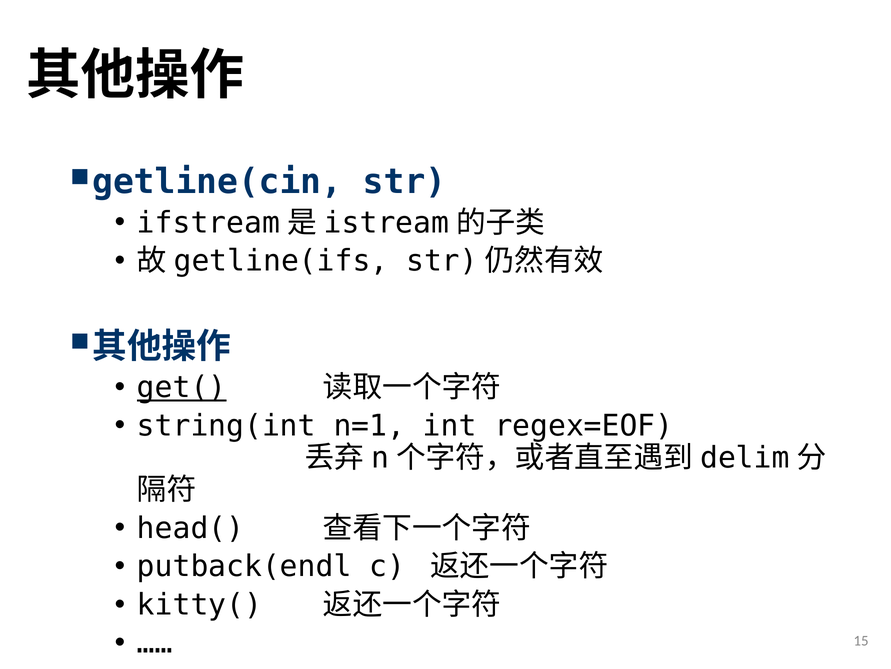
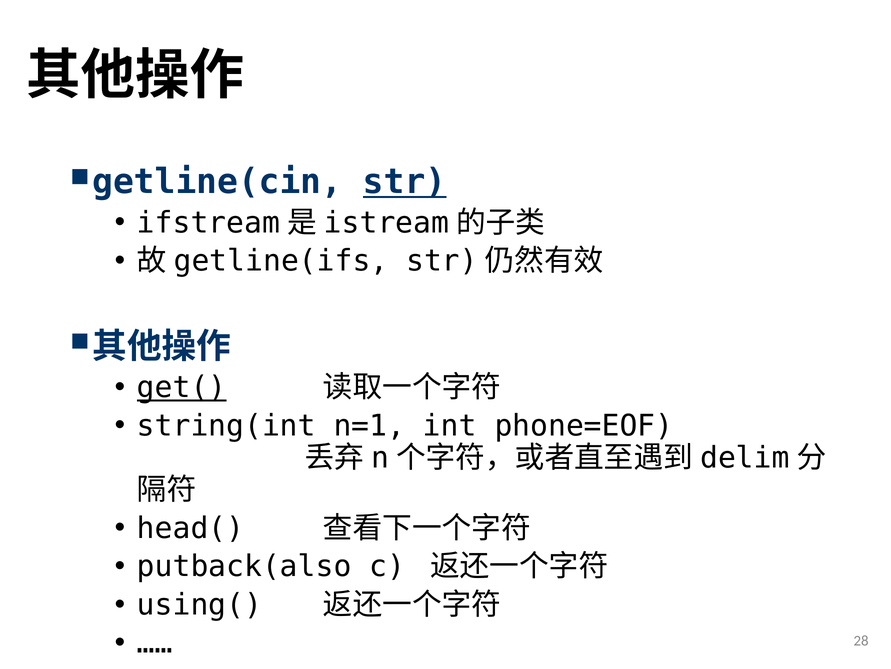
str underline: none -> present
regex=EOF: regex=EOF -> phone=EOF
putback(endl: putback(endl -> putback(also
kitty(: kitty( -> using(
15: 15 -> 28
